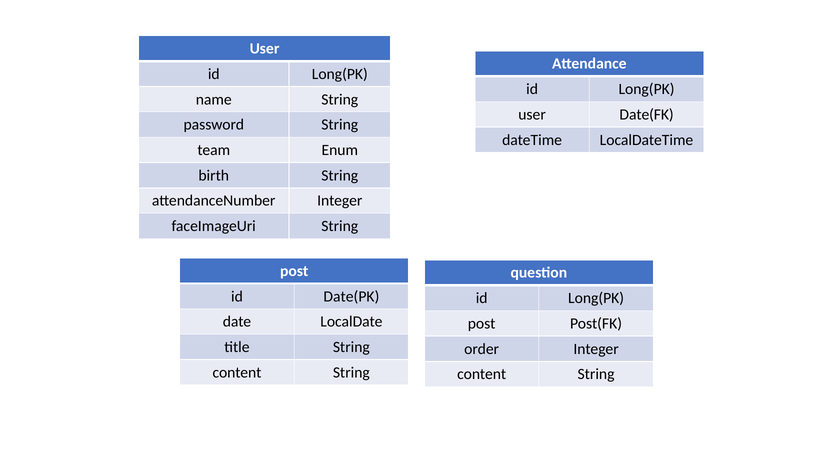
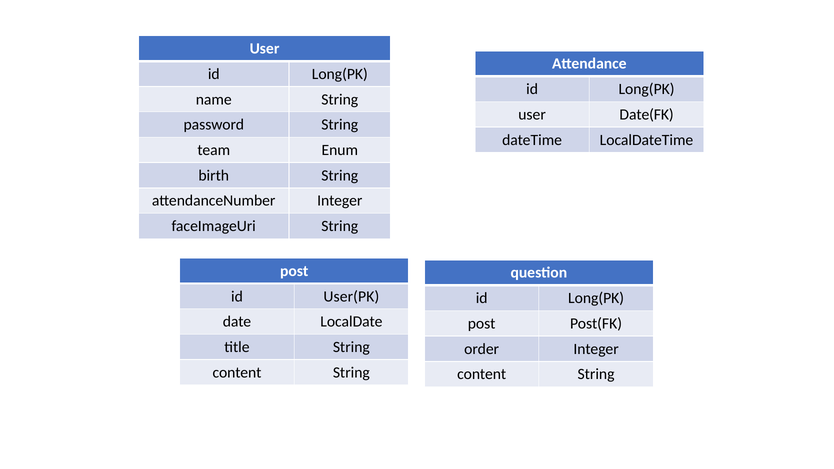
Date(PK: Date(PK -> User(PK
